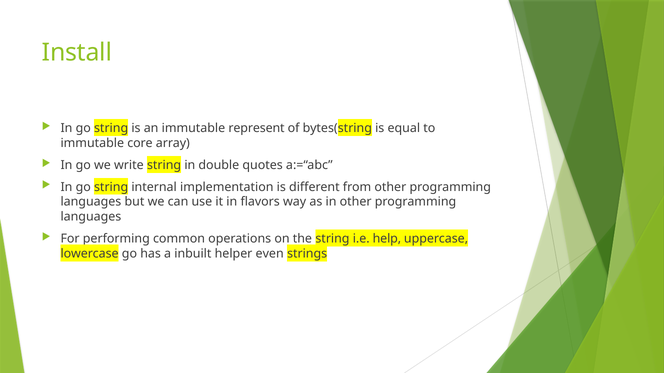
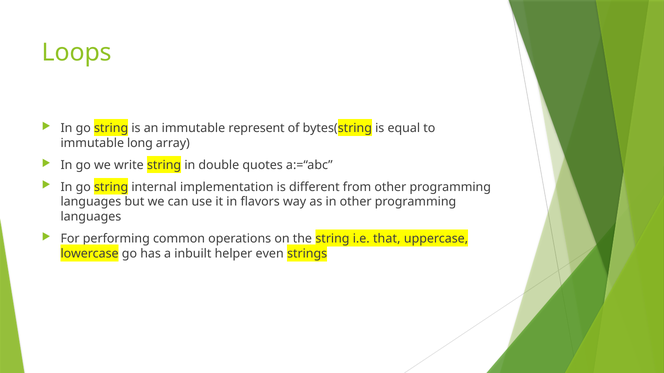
Install: Install -> Loops
core: core -> long
help: help -> that
